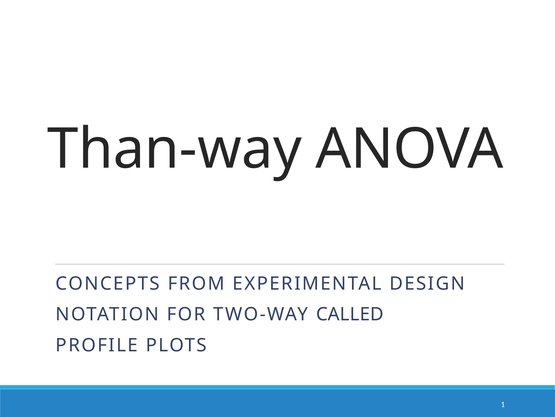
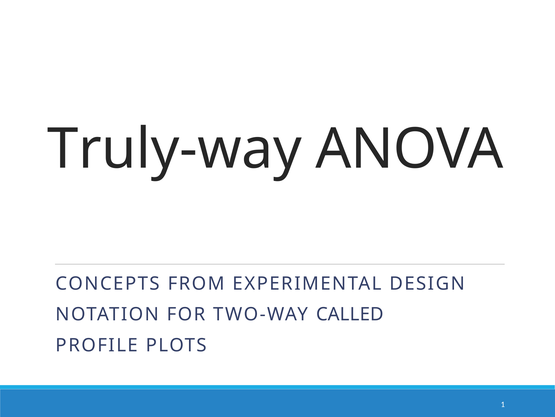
Than-way: Than-way -> Truly-way
